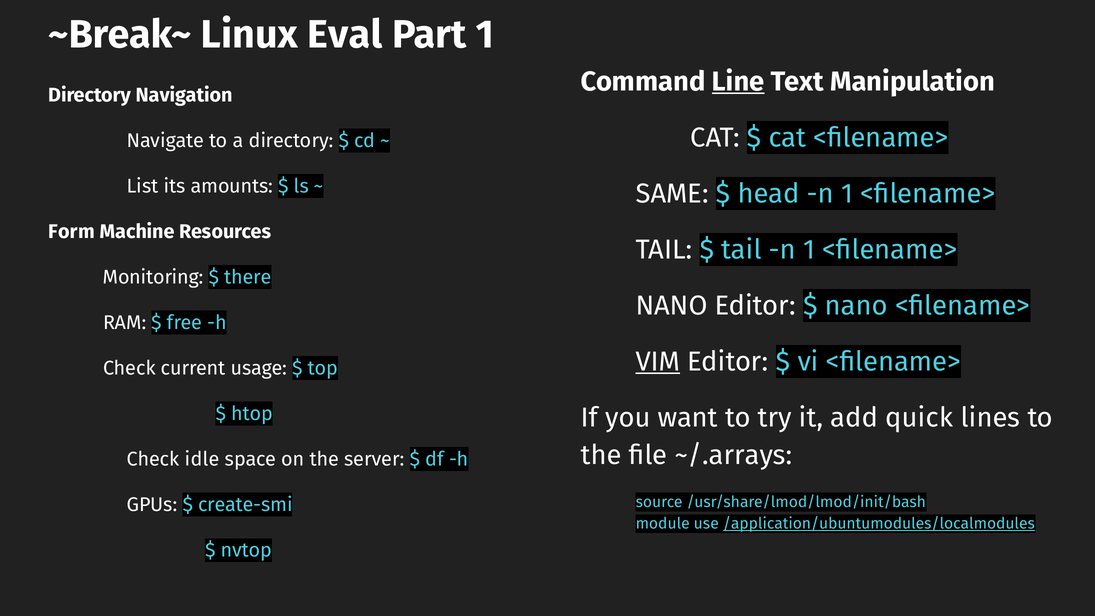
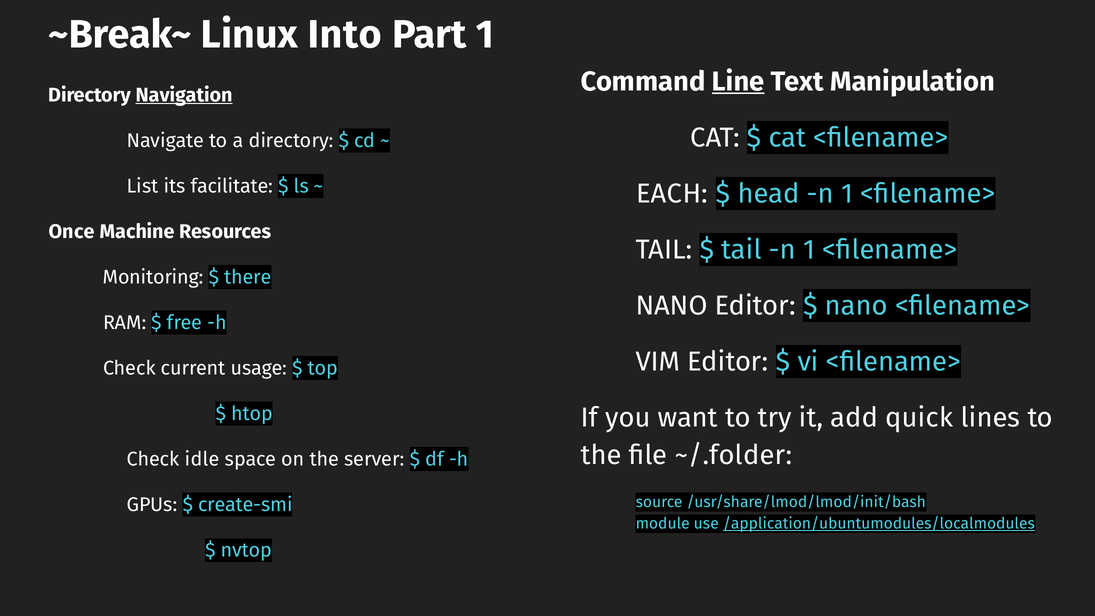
Eval: Eval -> Into
Navigation underline: none -> present
amounts: amounts -> facilitate
SAME: SAME -> EACH
Form: Form -> Once
VIM underline: present -> none
~/.arrays: ~/.arrays -> ~/.folder
